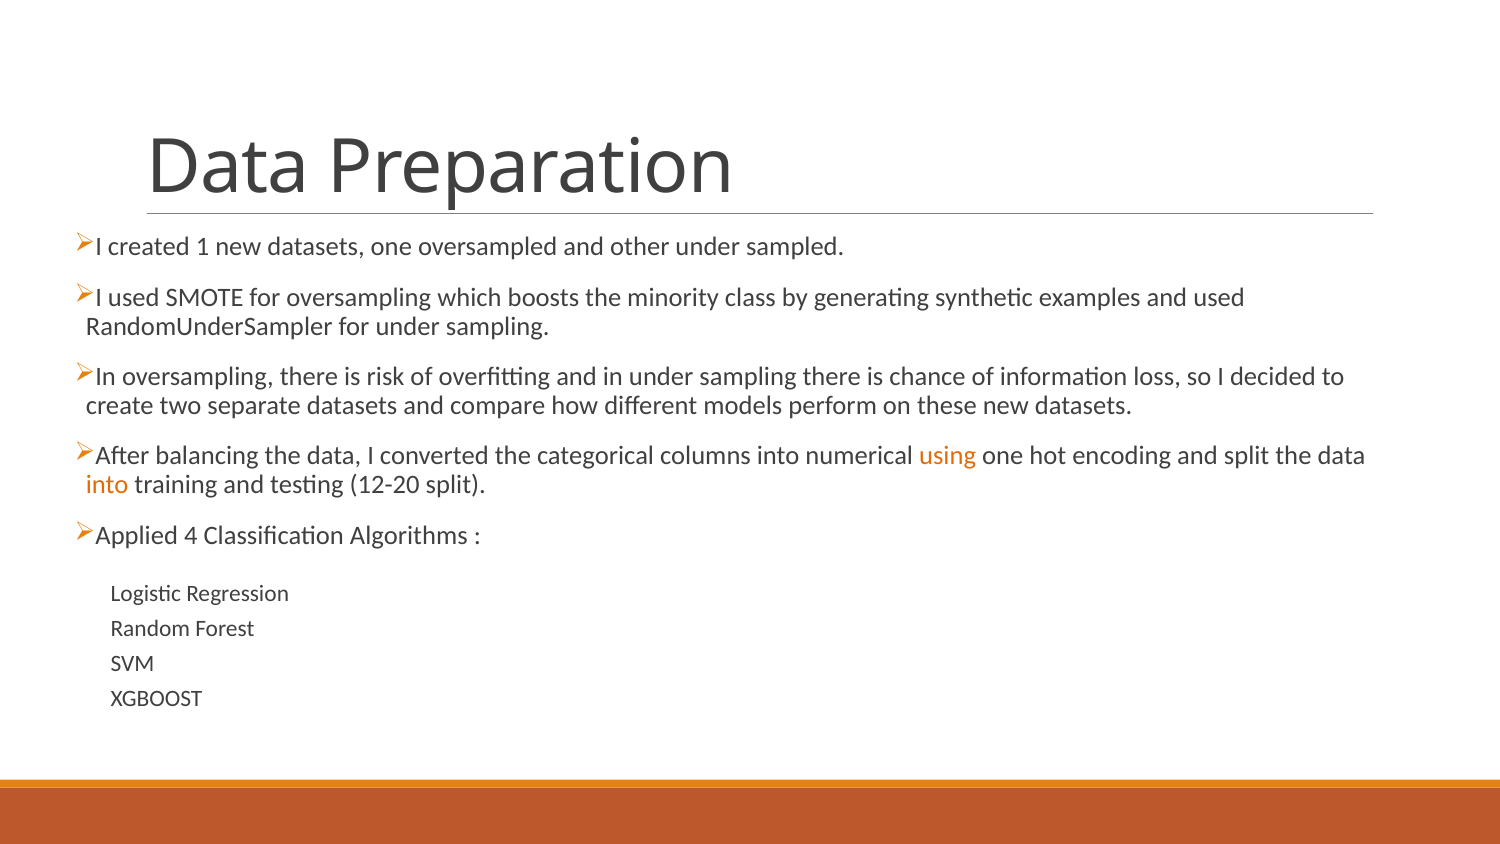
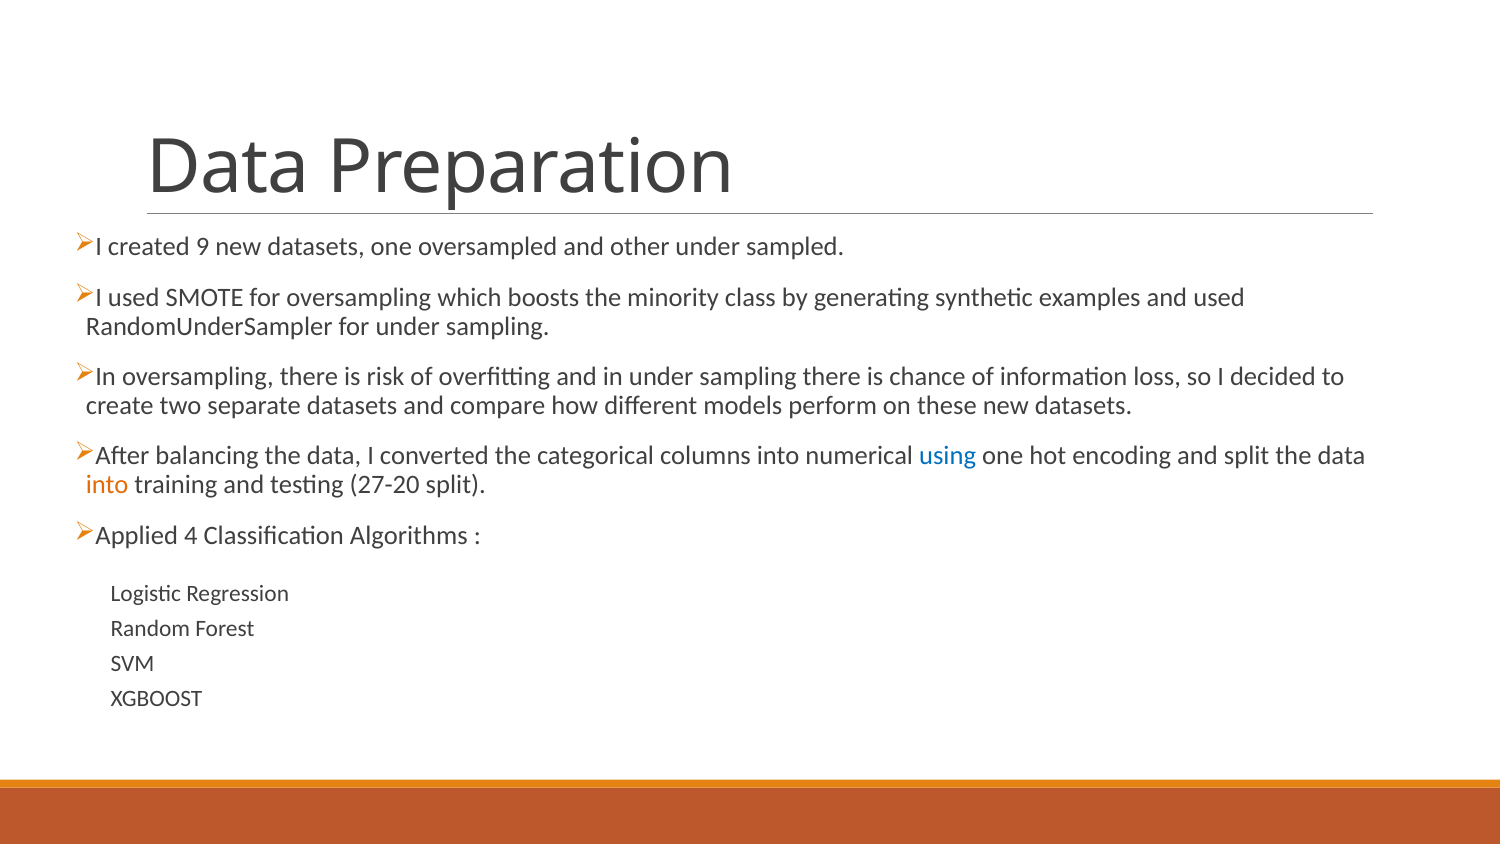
1: 1 -> 9
using colour: orange -> blue
12-20: 12-20 -> 27-20
